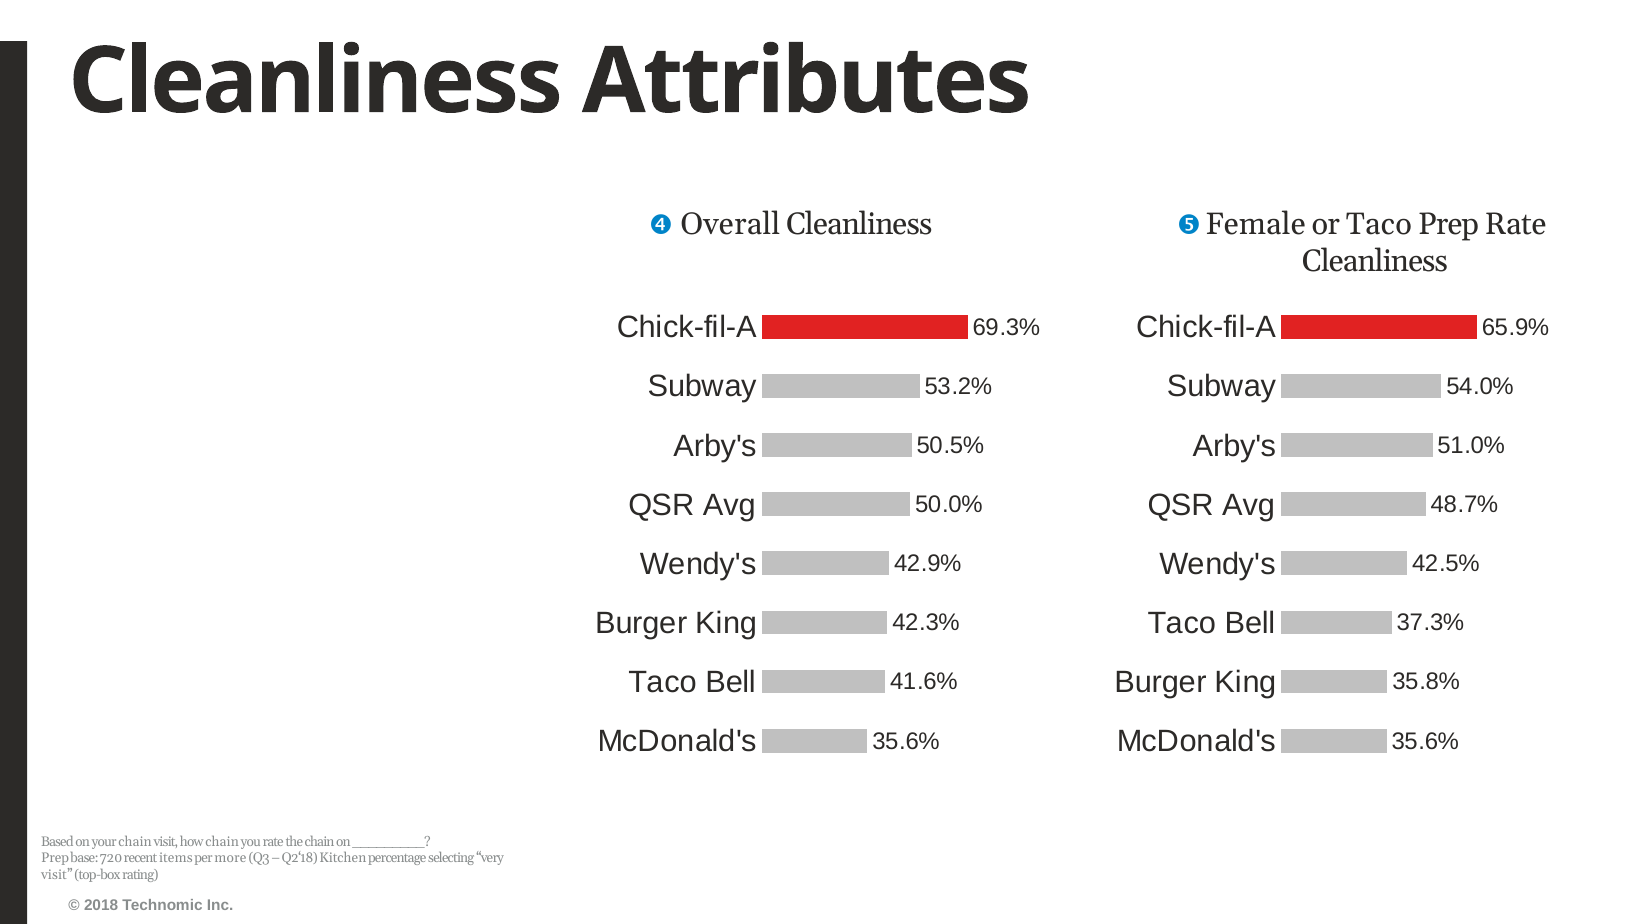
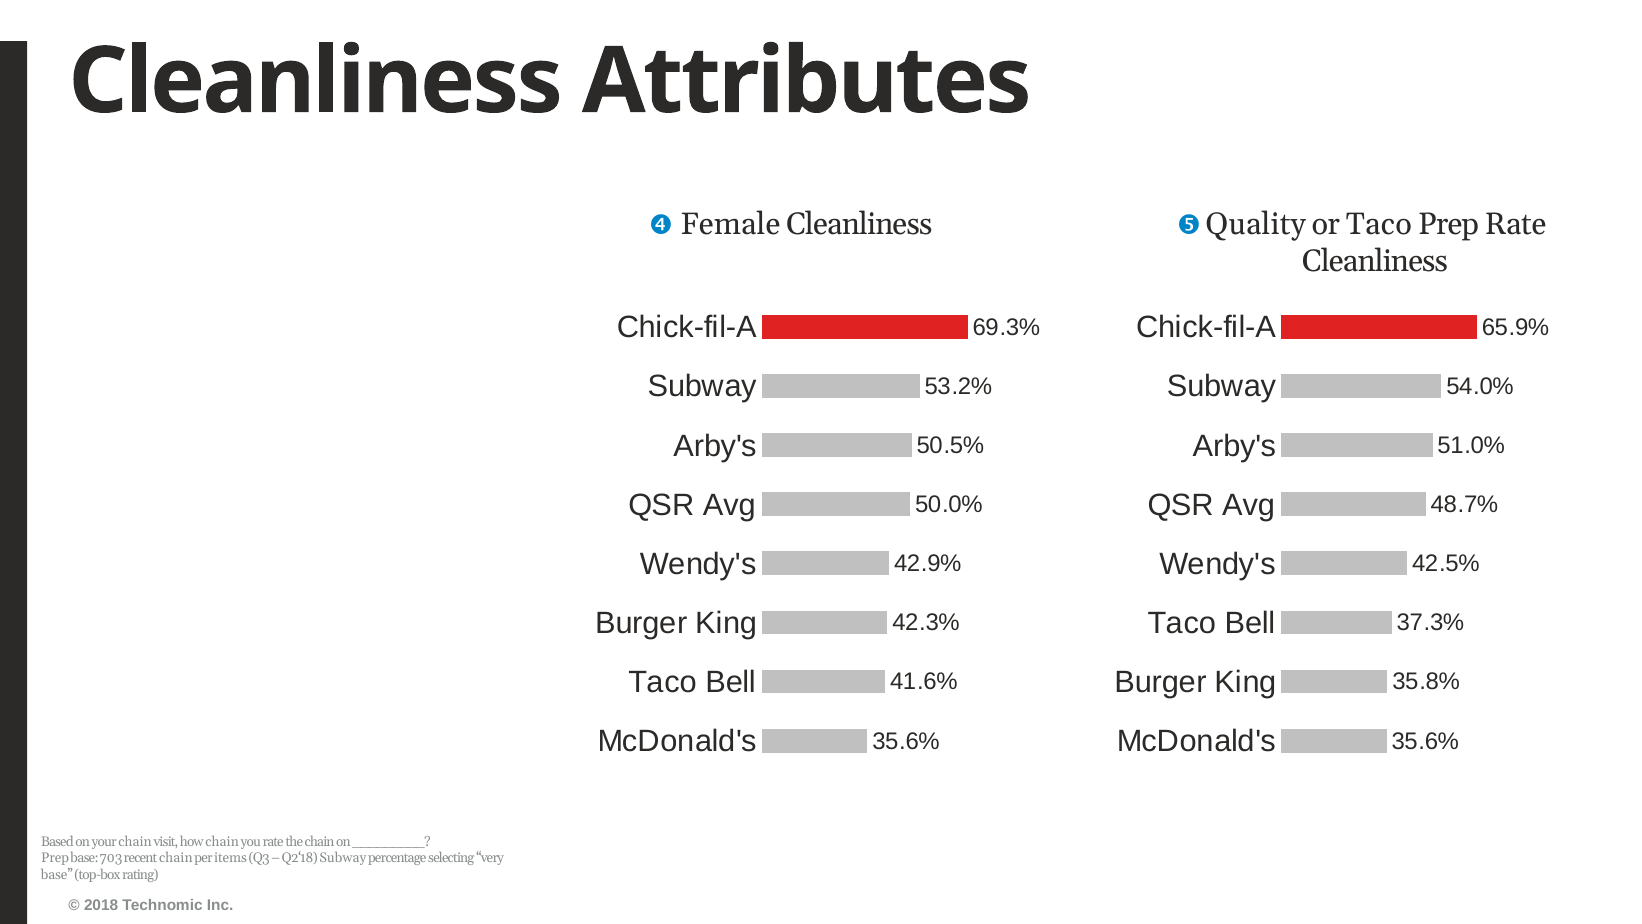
Overall: Overall -> Female
Female: Female -> Quality
720: 720 -> 703
recent items: items -> chain
more: more -> items
Q2‘18 Kitchen: Kitchen -> Subway
visit at (57, 874): visit -> base
